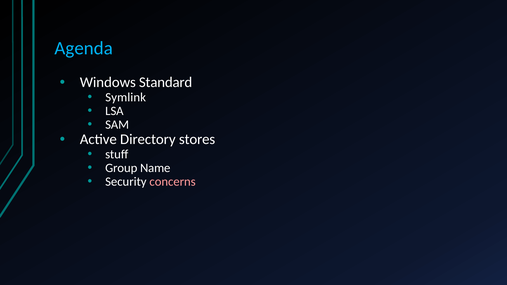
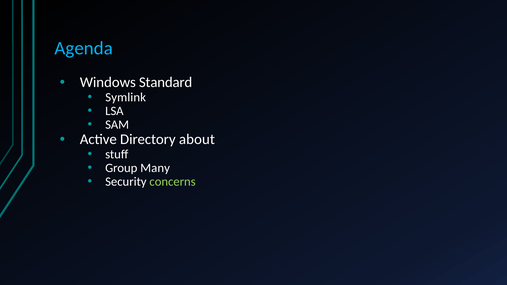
stores: stores -> about
Name: Name -> Many
concerns colour: pink -> light green
